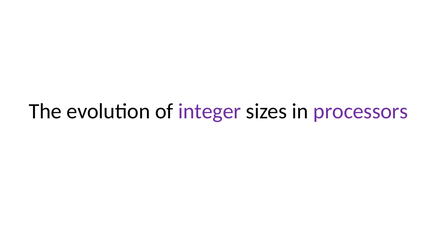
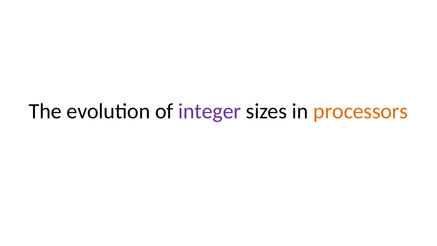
processors colour: purple -> orange
